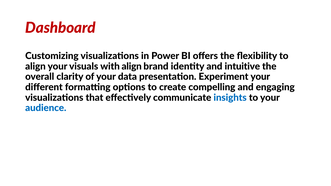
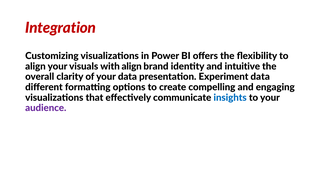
Dashboard: Dashboard -> Integration
Experiment your: your -> data
audience colour: blue -> purple
